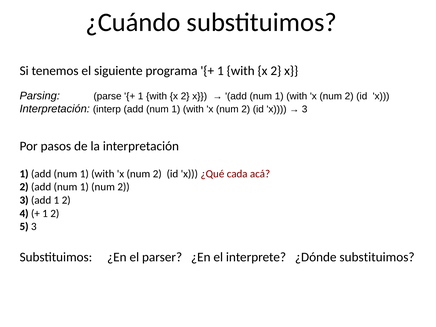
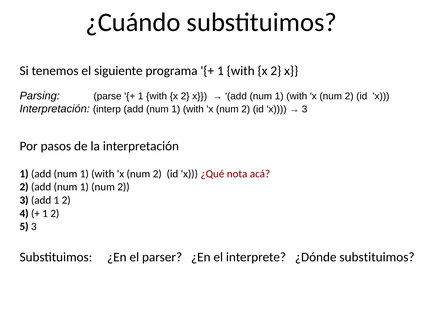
cada: cada -> nota
